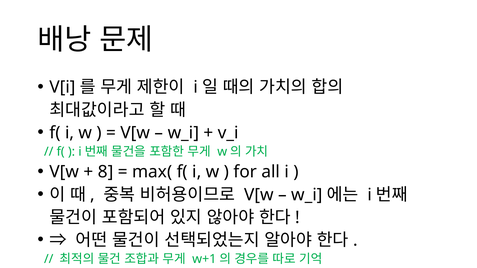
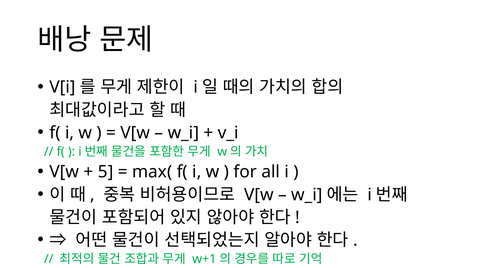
8: 8 -> 5
